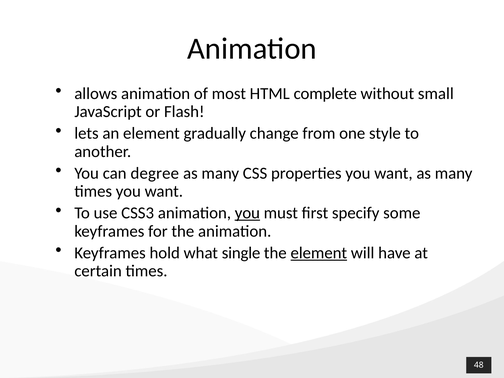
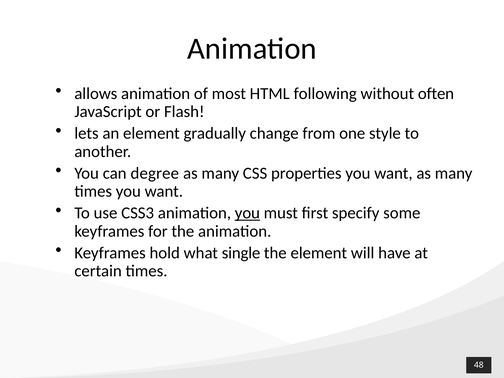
complete: complete -> following
small: small -> often
element at (319, 253) underline: present -> none
